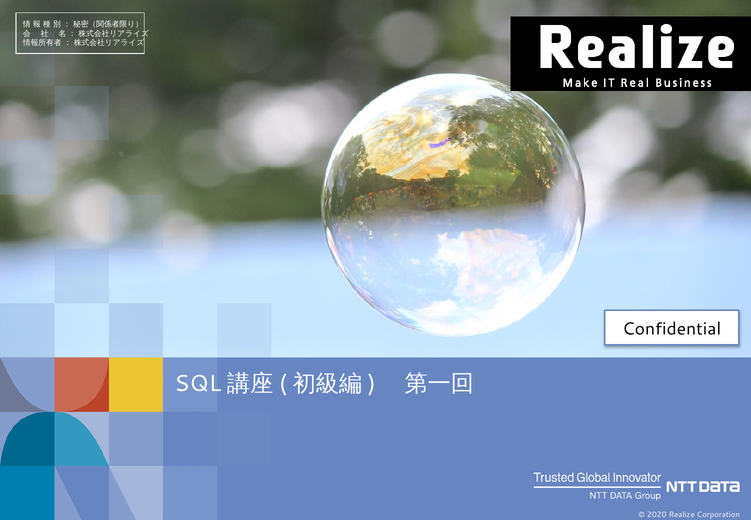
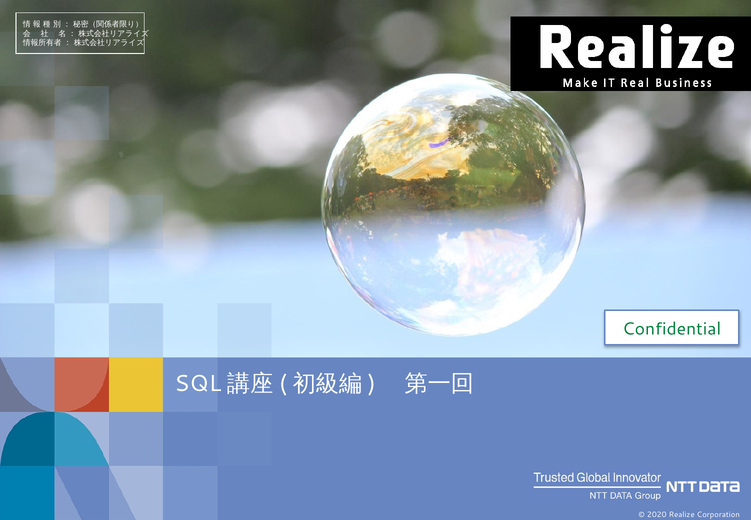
Confidential colour: black -> green
